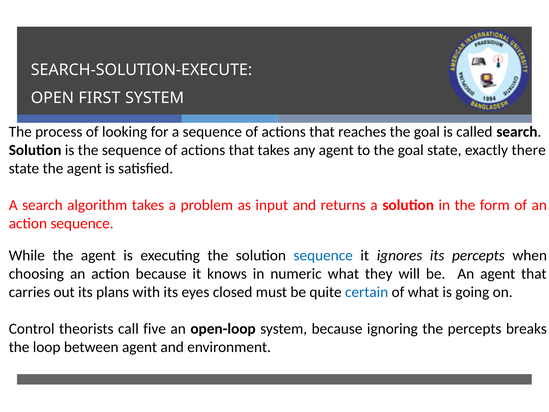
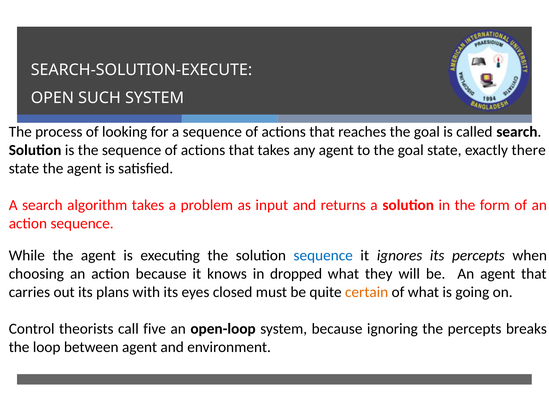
FIRST: FIRST -> SUCH
numeric: numeric -> dropped
certain colour: blue -> orange
